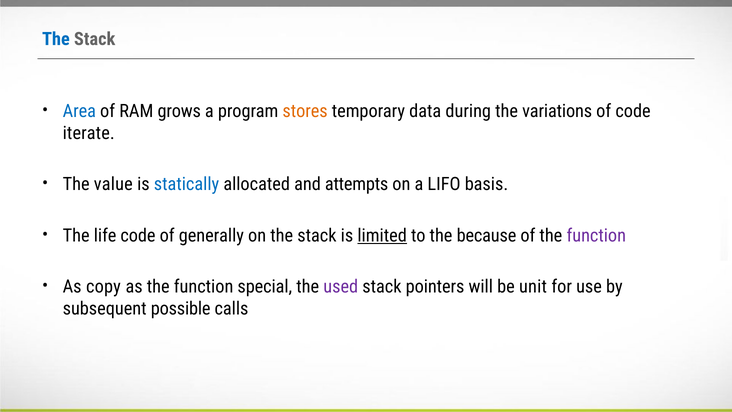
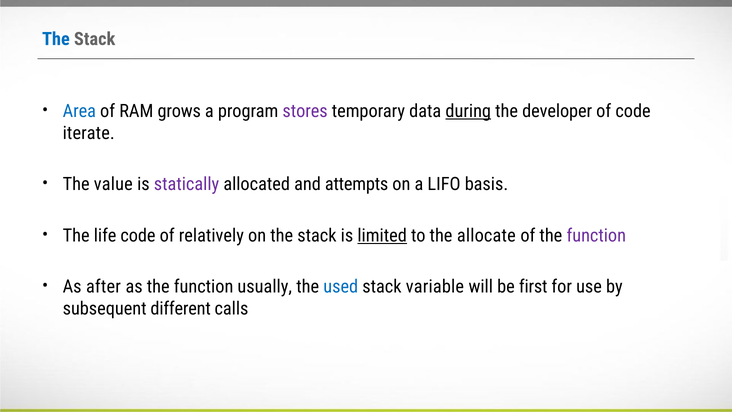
stores colour: orange -> purple
during underline: none -> present
variations: variations -> developer
statically colour: blue -> purple
generally: generally -> relatively
because: because -> allocate
copy: copy -> after
special: special -> usually
used colour: purple -> blue
pointers: pointers -> variable
unit: unit -> first
possible: possible -> different
